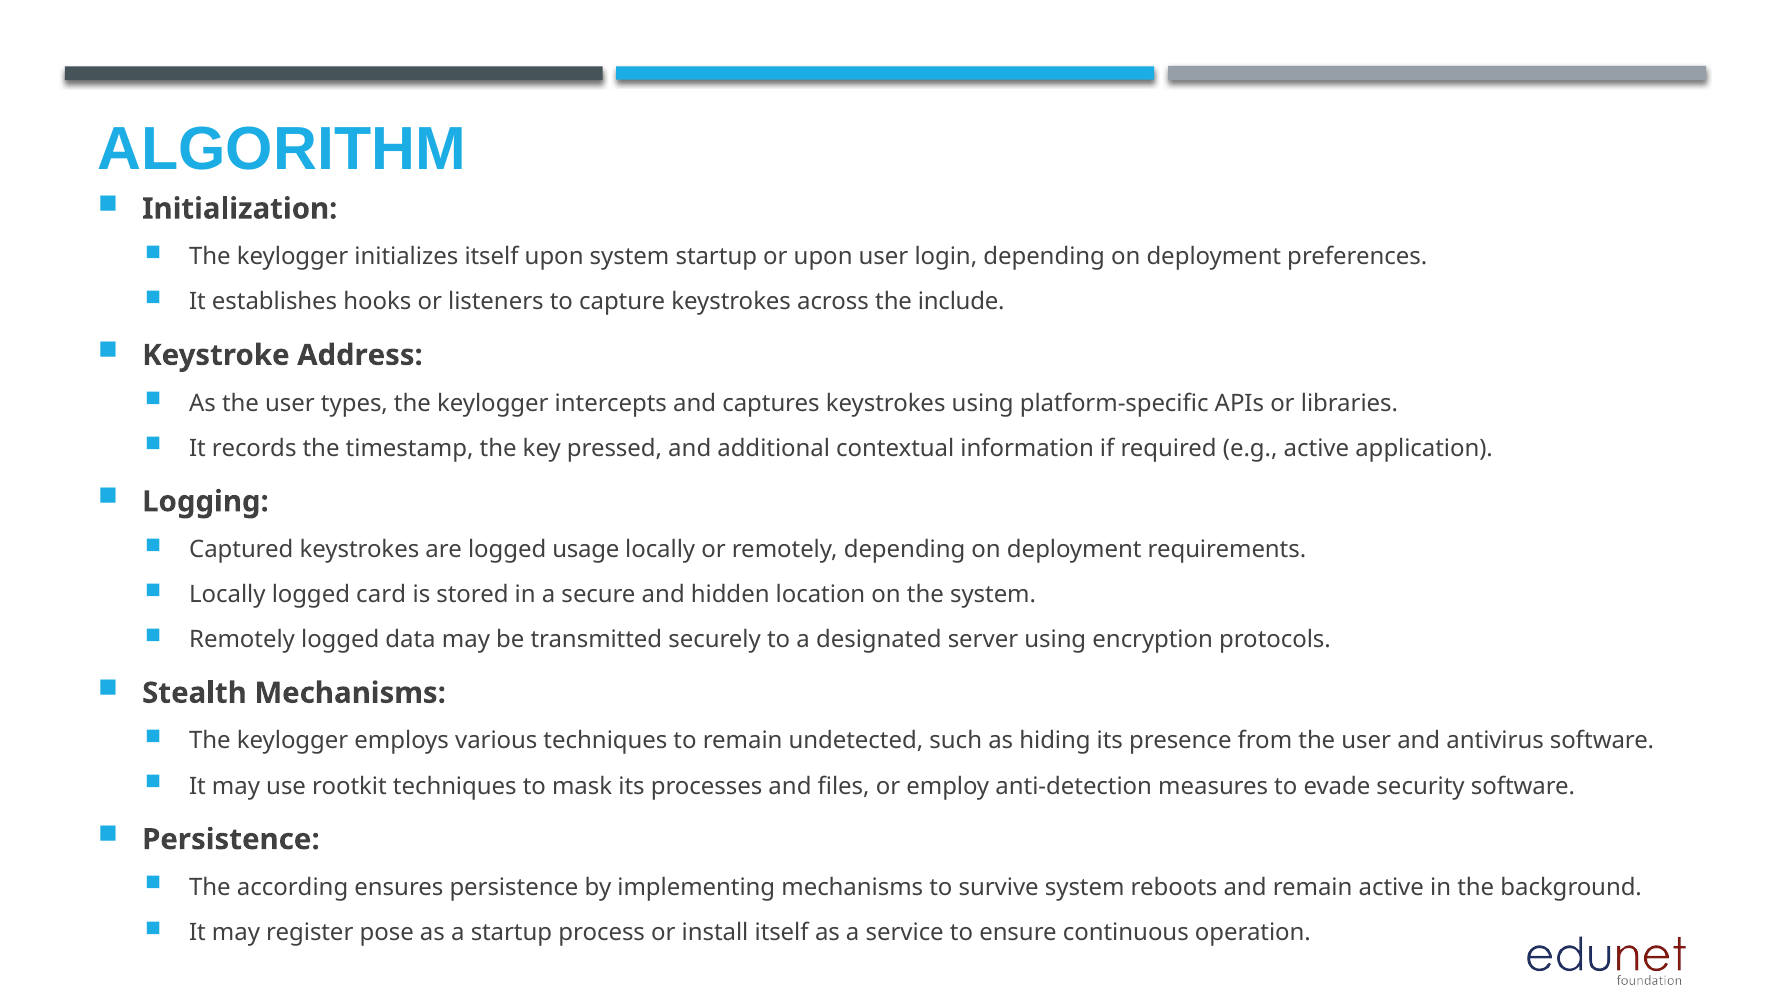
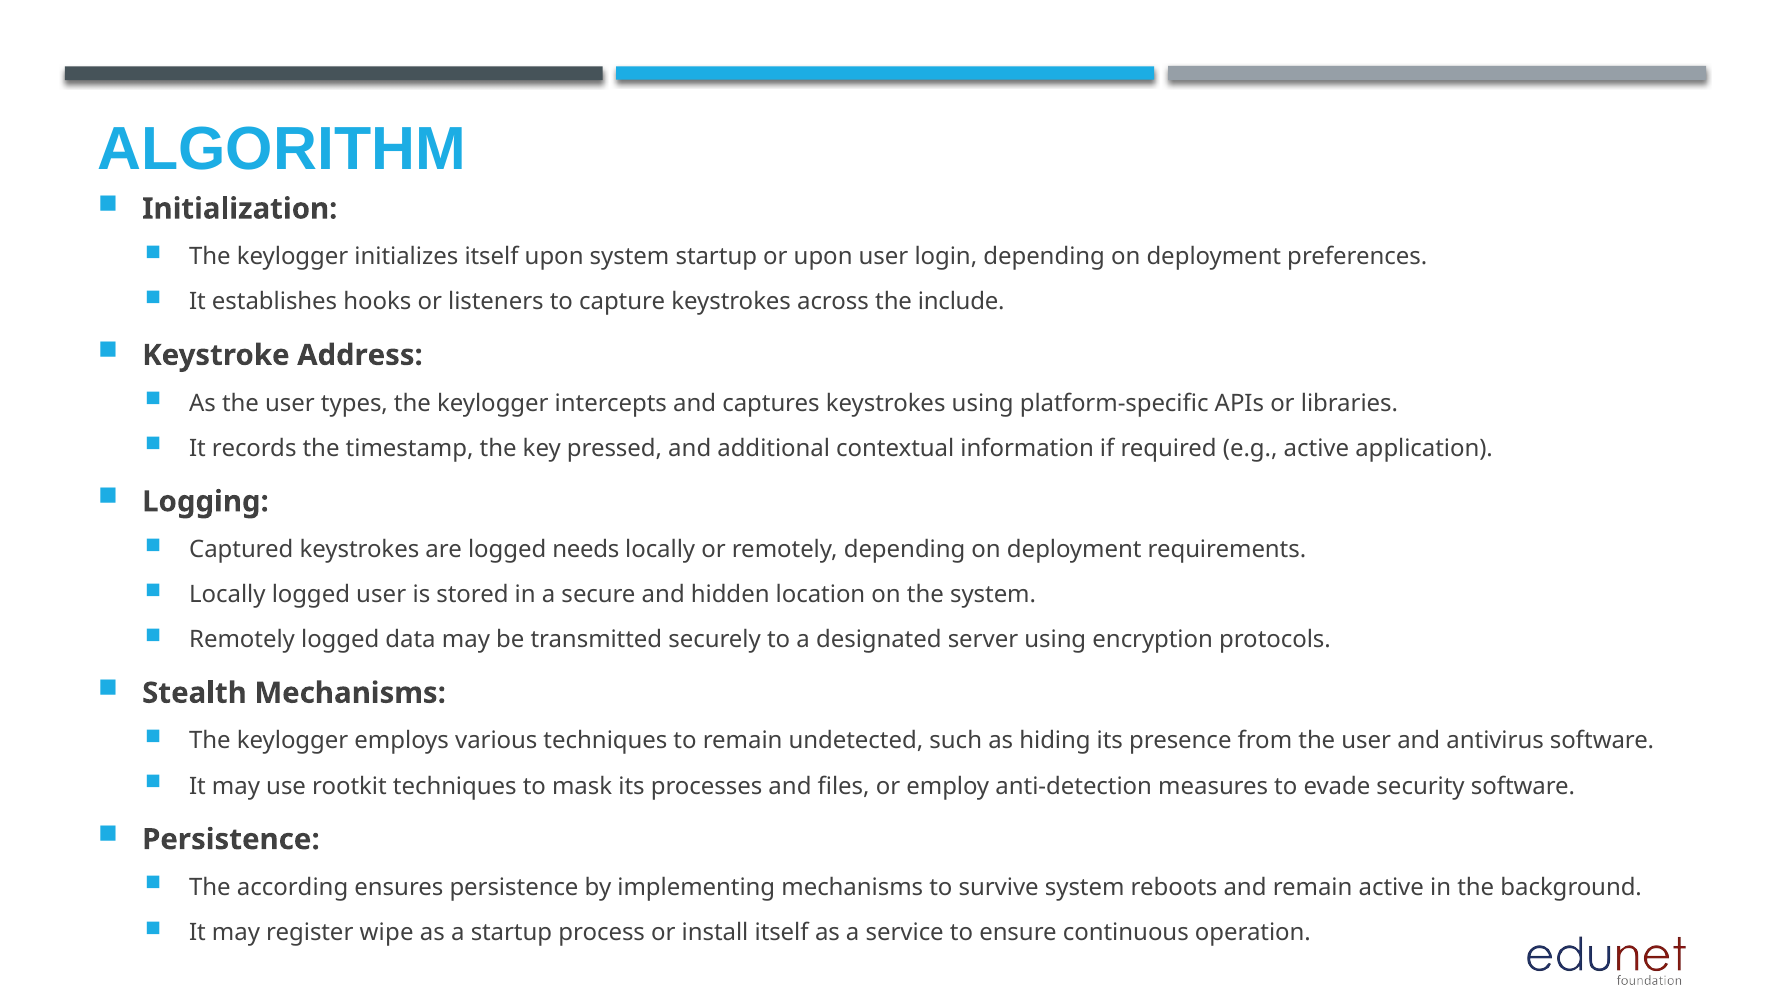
usage: usage -> needs
logged card: card -> user
pose: pose -> wipe
